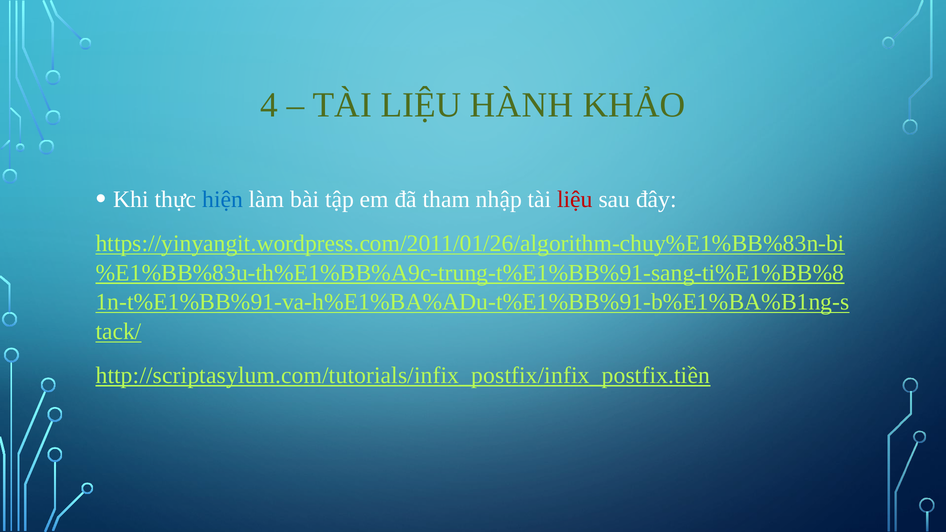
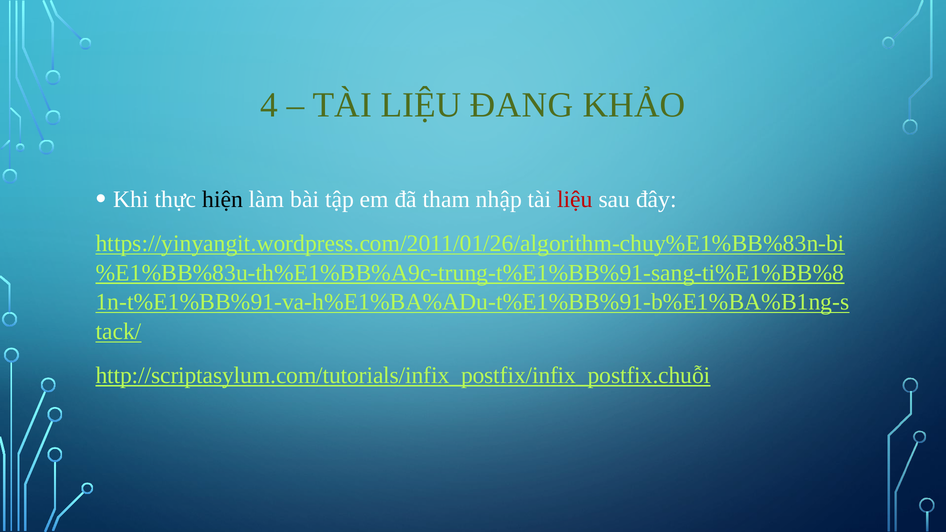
HÀNH: HÀNH -> ĐANG
hiện colour: blue -> black
http://scriptasylum.com/tutorials/infix_postfix/infix_postfix.tiền: http://scriptasylum.com/tutorials/infix_postfix/infix_postfix.tiền -> http://scriptasylum.com/tutorials/infix_postfix/infix_postfix.chuỗi
